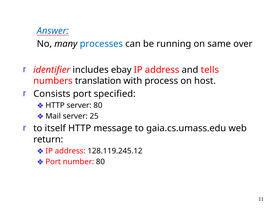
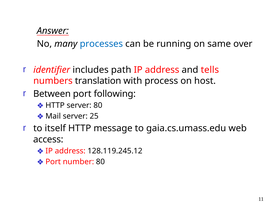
Answer colour: blue -> black
ebay: ebay -> path
Consists: Consists -> Between
specified: specified -> following
return: return -> access
